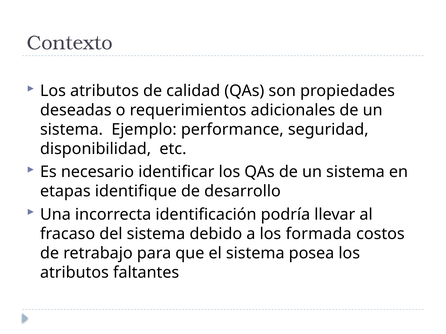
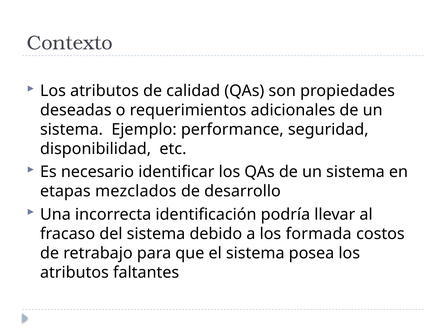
identifique: identifique -> mezclados
